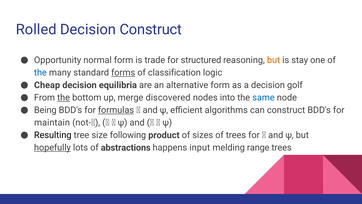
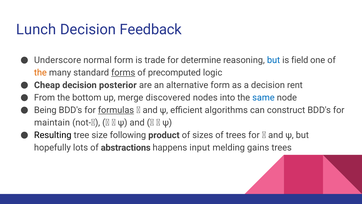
Rolled: Rolled -> Lunch
Decision Construct: Construct -> Feedback
Opportunity: Opportunity -> Underscore
structured: structured -> determine
but at (274, 60) colour: orange -> blue
stay: stay -> field
the at (40, 72) colour: blue -> orange
classification: classification -> precomputed
equilibria: equilibria -> posterior
golf: golf -> rent
the at (64, 97) underline: present -> none
hopefully underline: present -> none
range: range -> gains
